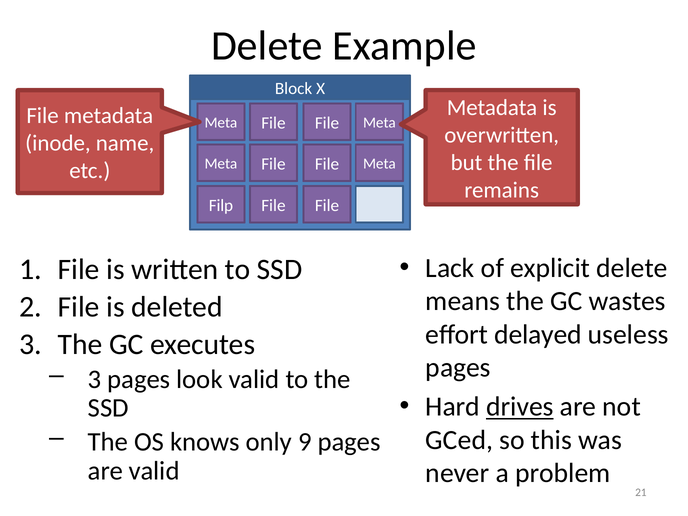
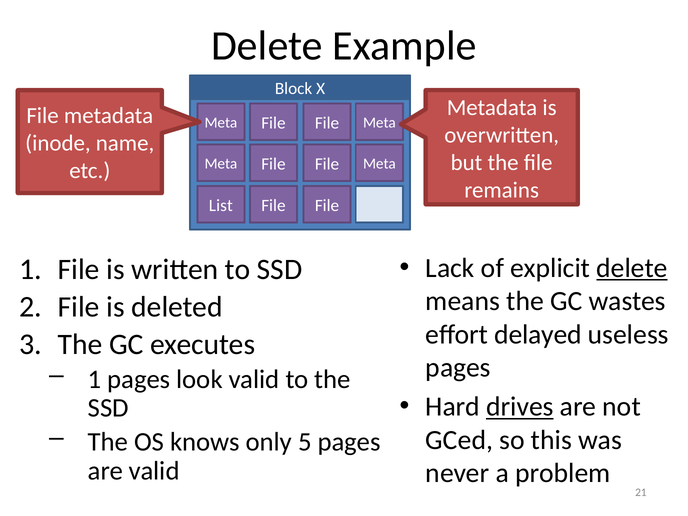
Filp: Filp -> List
delete at (632, 268) underline: none -> present
3 at (95, 379): 3 -> 1
9: 9 -> 5
